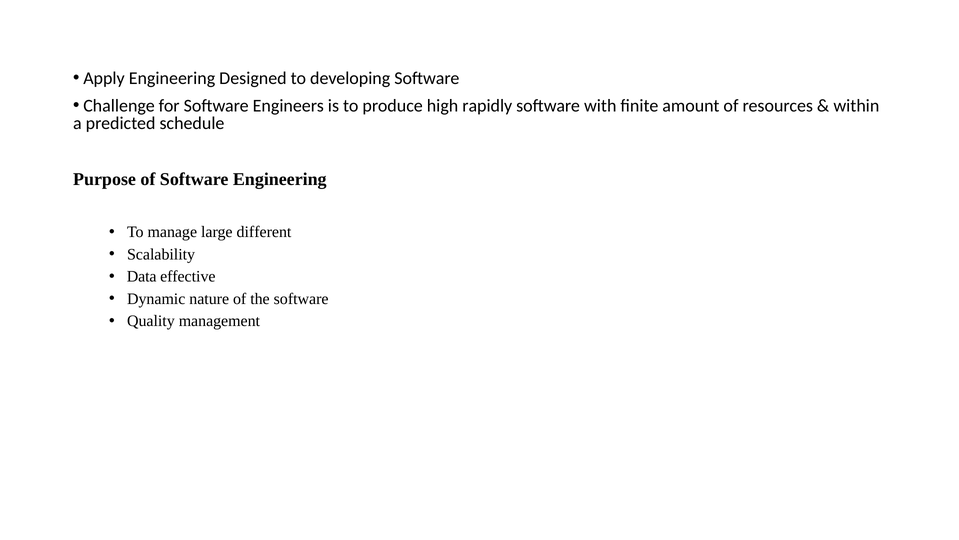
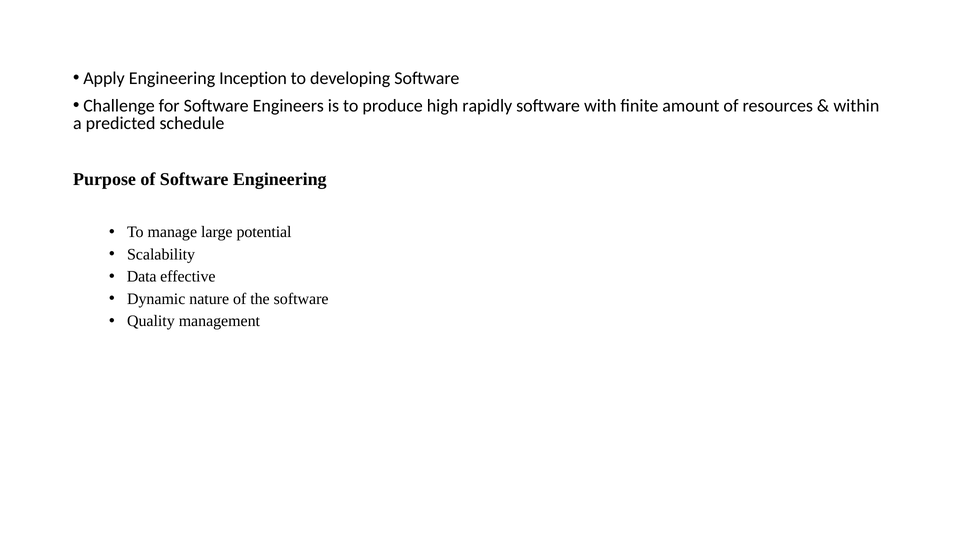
Designed: Designed -> Inception
different: different -> potential
